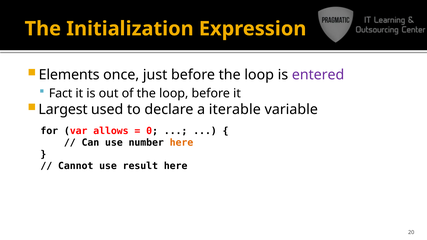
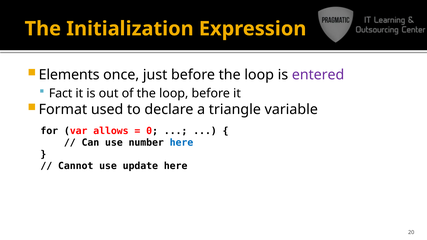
Largest: Largest -> Format
iterable: iterable -> triangle
here at (181, 143) colour: orange -> blue
result: result -> update
